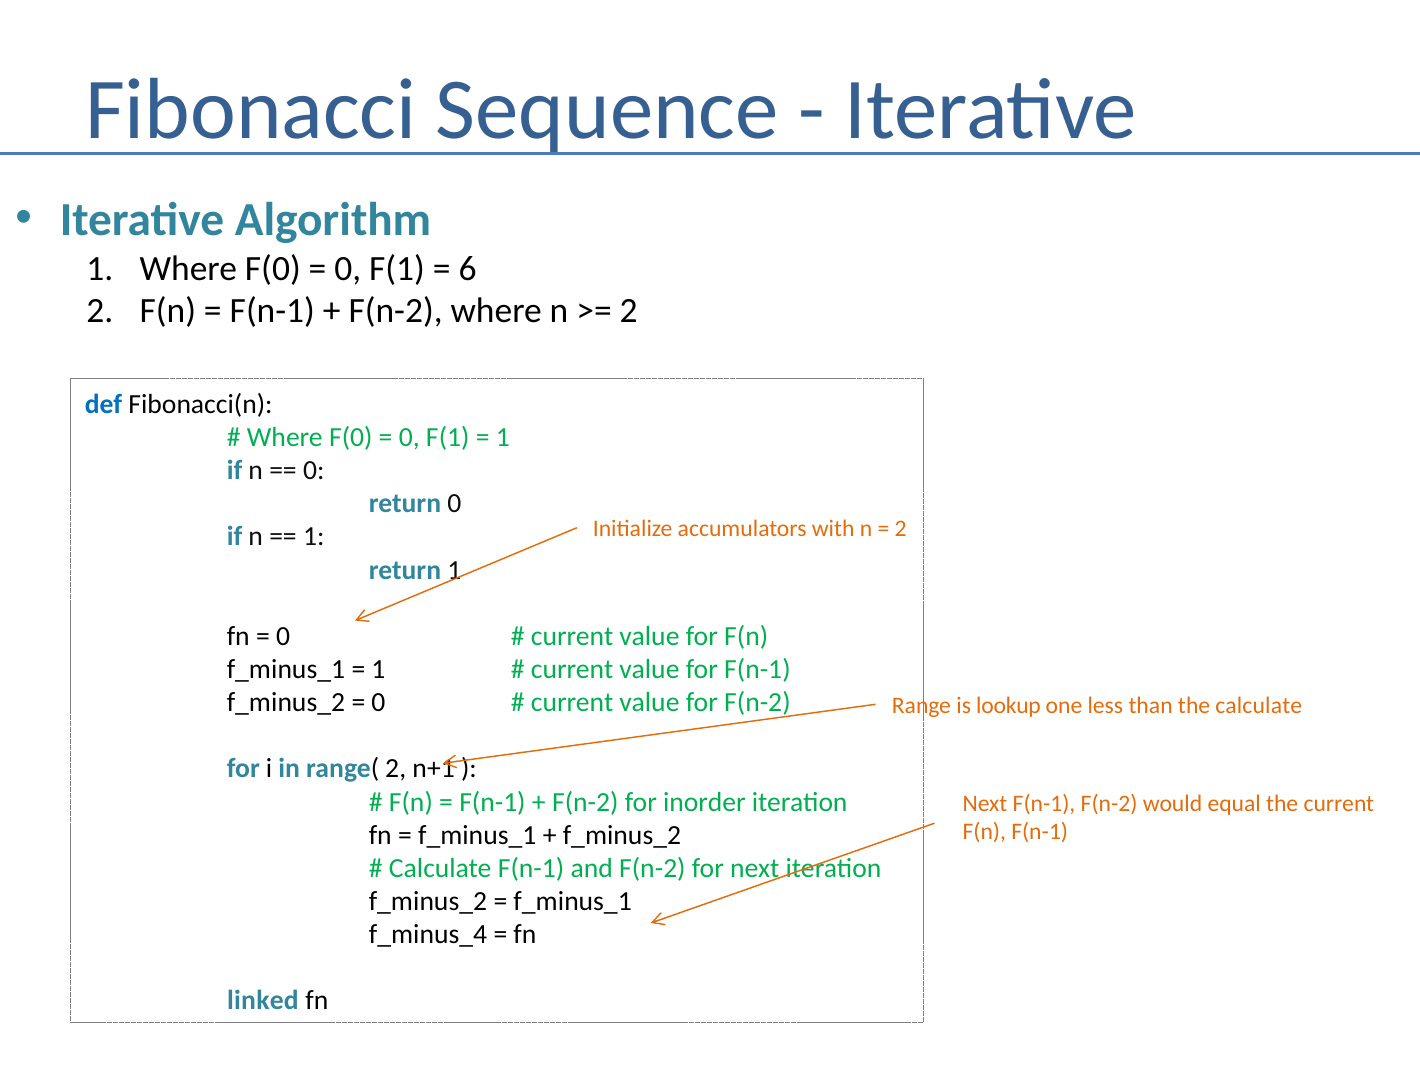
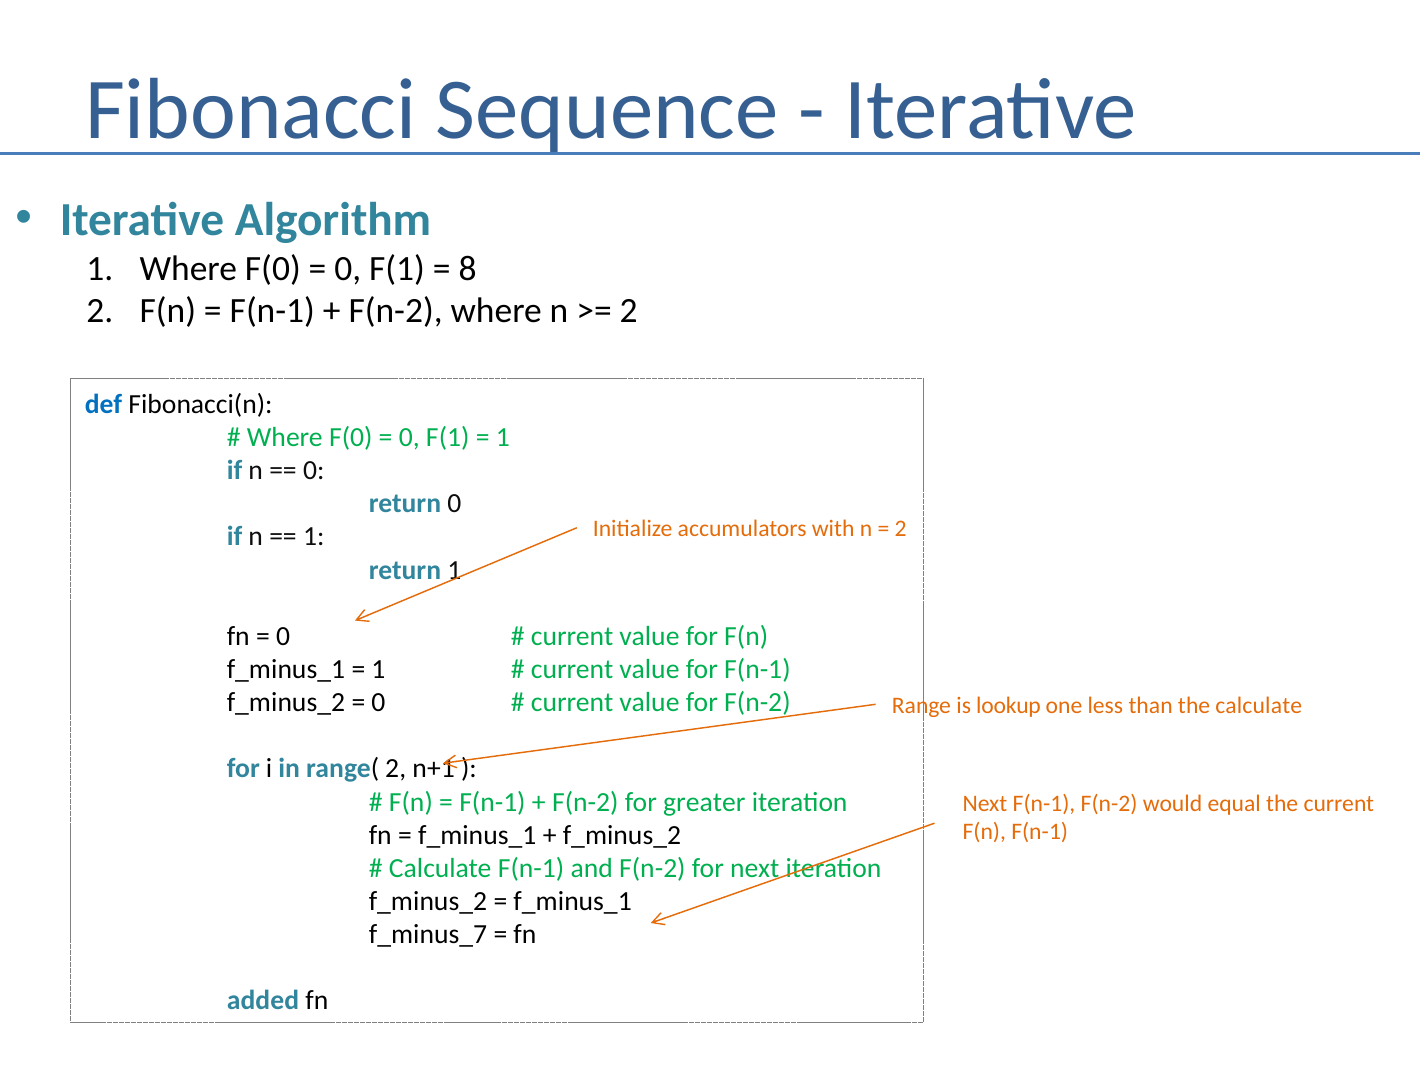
6: 6 -> 8
inorder: inorder -> greater
f_minus_4: f_minus_4 -> f_minus_7
linked: linked -> added
